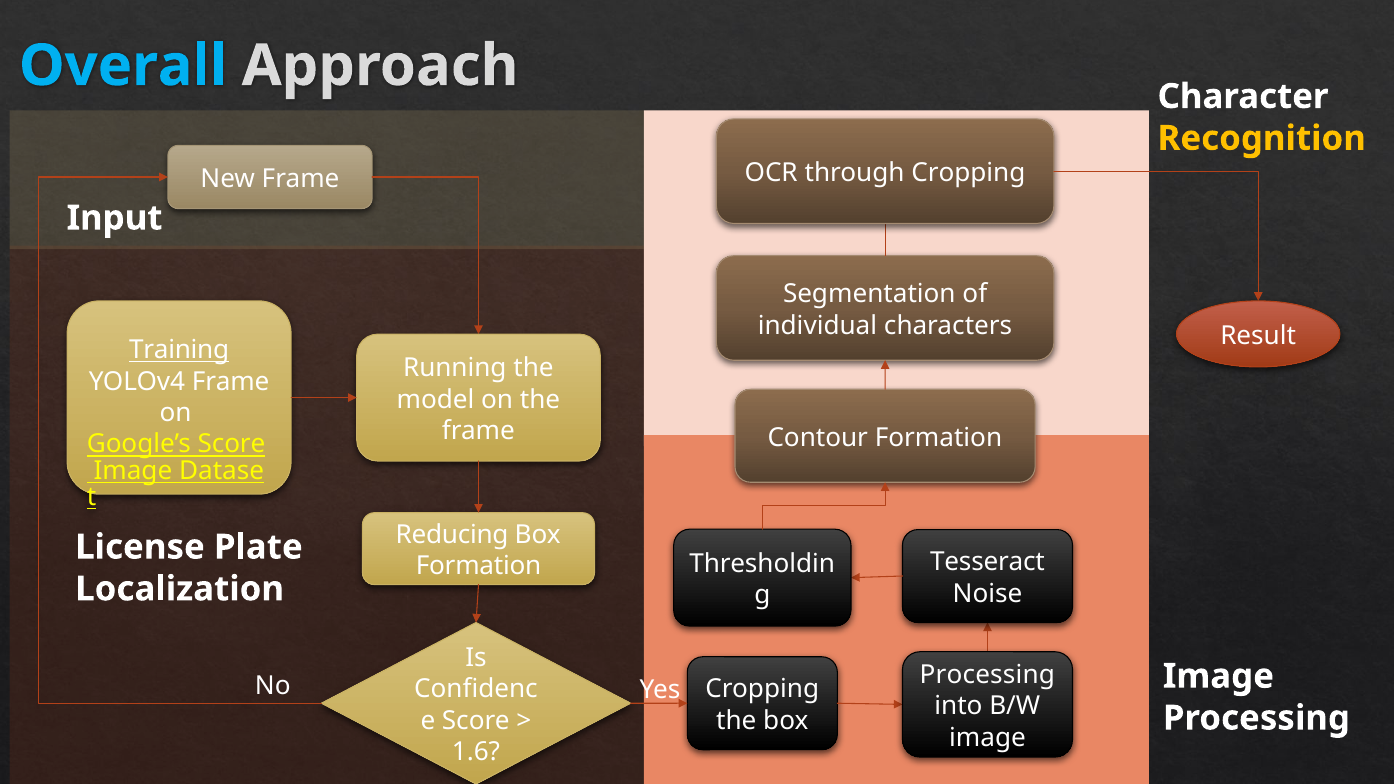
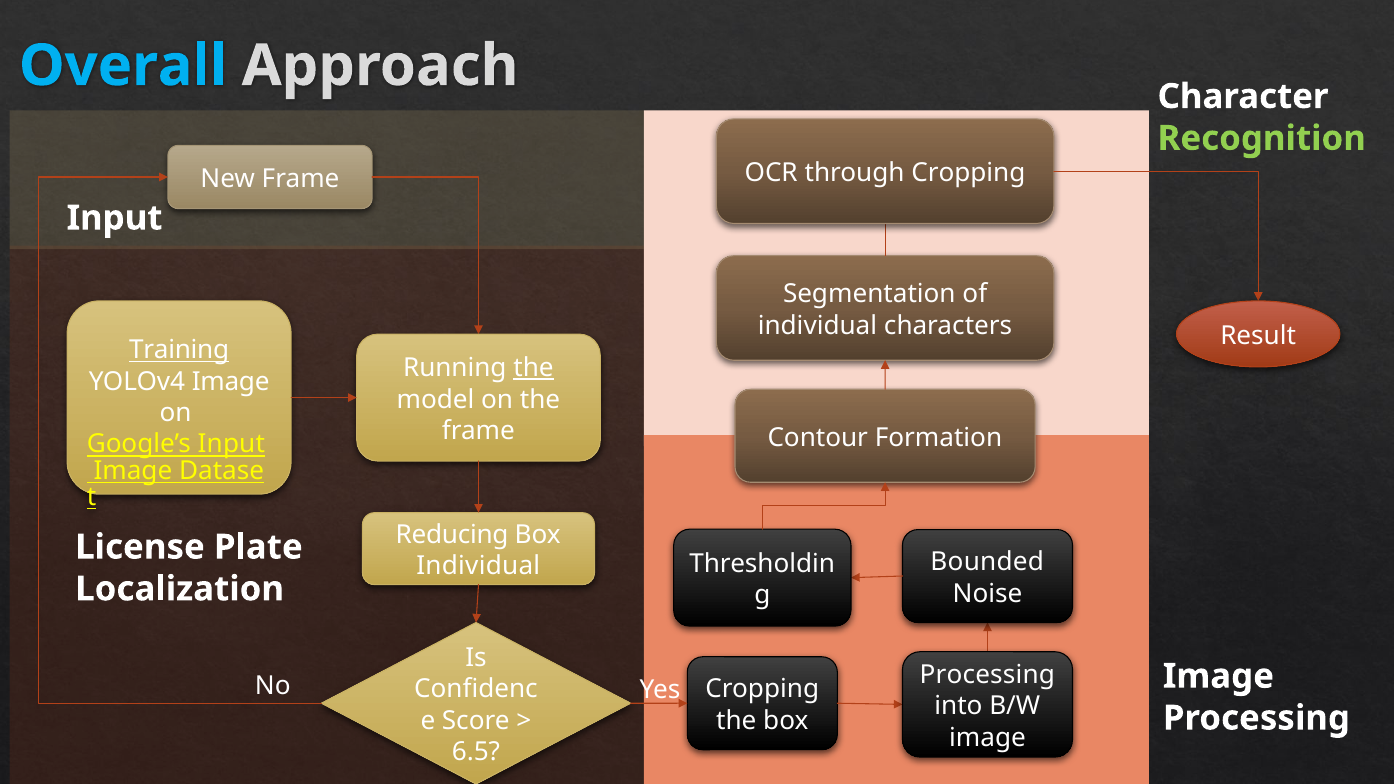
Recognition colour: yellow -> light green
the at (534, 368) underline: none -> present
YOLOv4 Frame: Frame -> Image
Google’s Score: Score -> Input
Tesseract: Tesseract -> Bounded
Formation at (479, 566): Formation -> Individual
1.6: 1.6 -> 6.5
